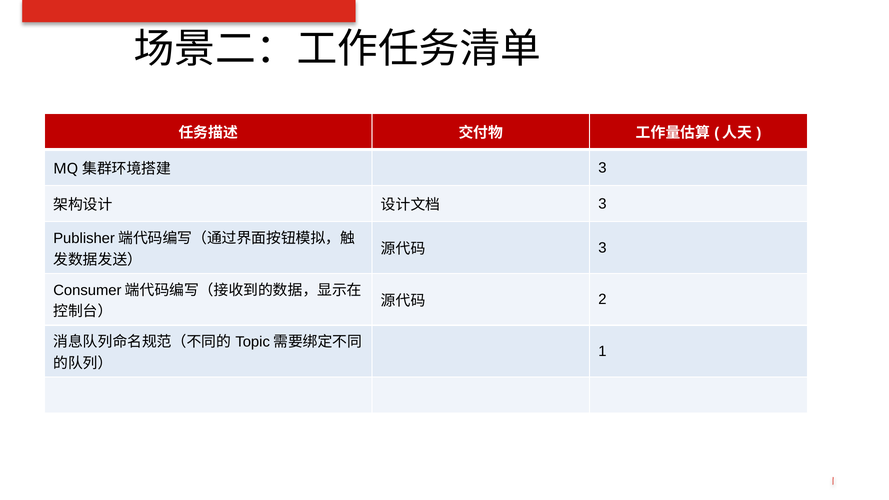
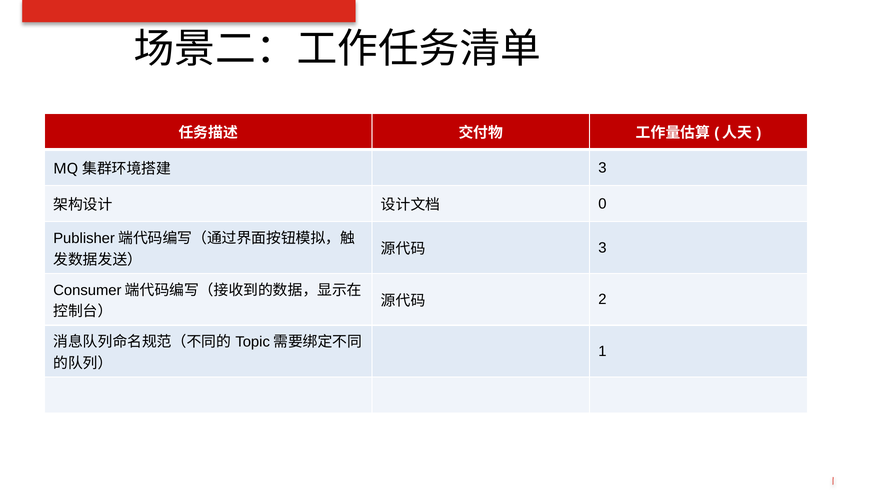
3 at (602, 204): 3 -> 0
